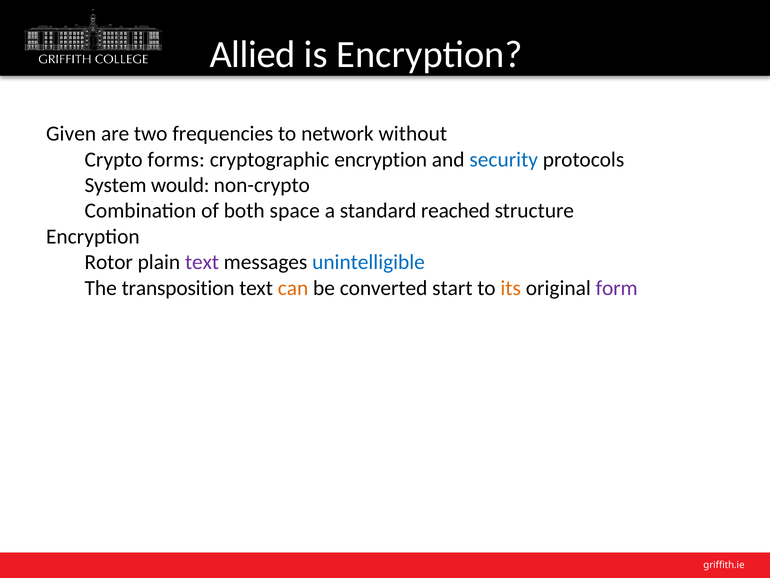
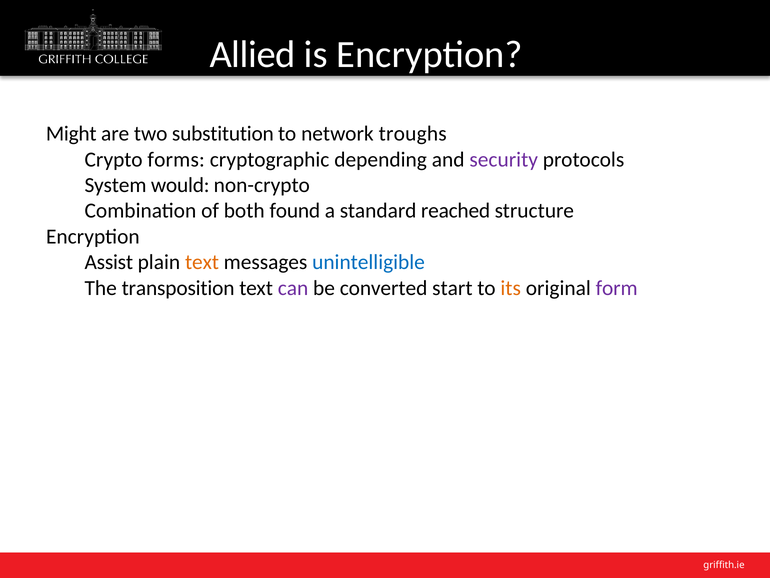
Given: Given -> Might
frequencies: frequencies -> substitution
without: without -> troughs
cryptographic encryption: encryption -> depending
security colour: blue -> purple
space: space -> found
Rotor: Rotor -> Assist
text at (202, 262) colour: purple -> orange
can colour: orange -> purple
